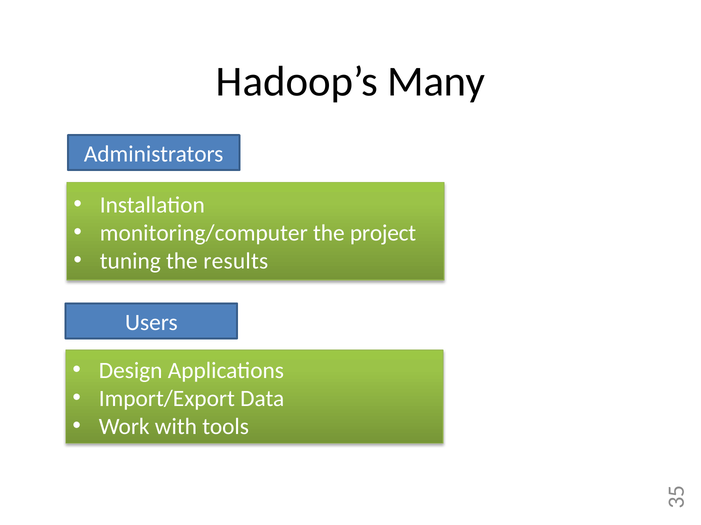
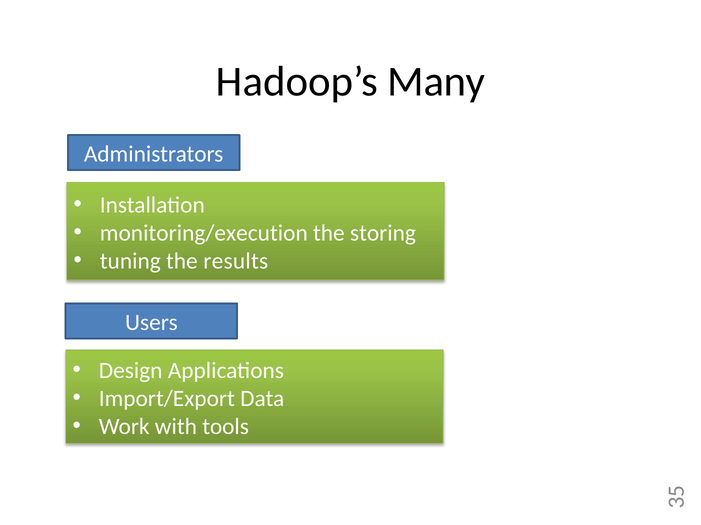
monitoring/computer: monitoring/computer -> monitoring/execution
project: project -> storing
